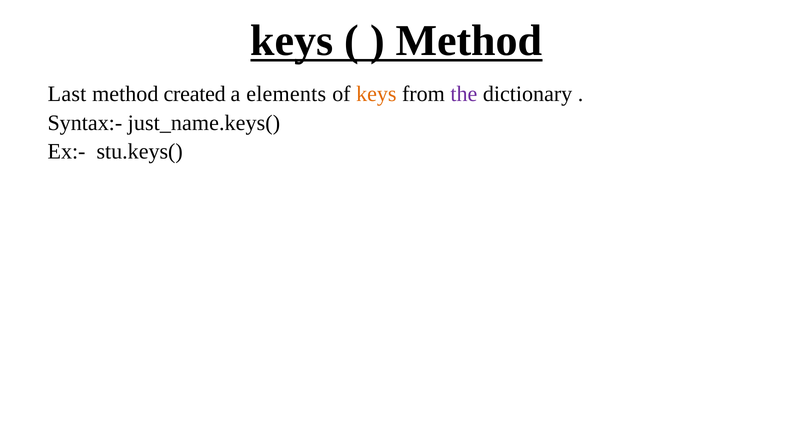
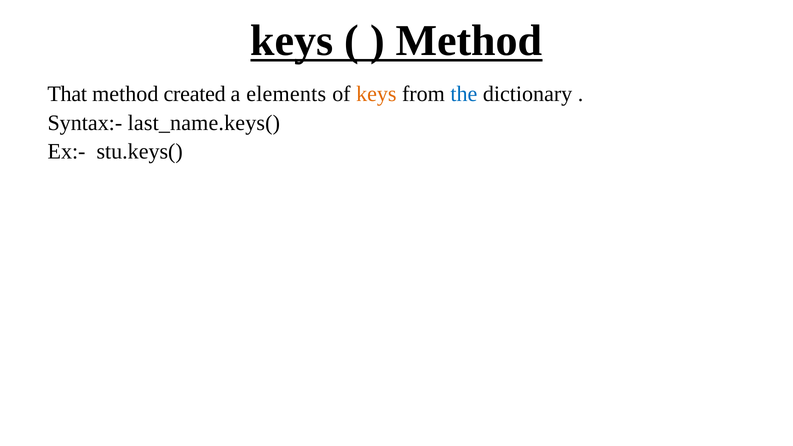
Last: Last -> That
the colour: purple -> blue
just_name.keys(: just_name.keys( -> last_name.keys(
